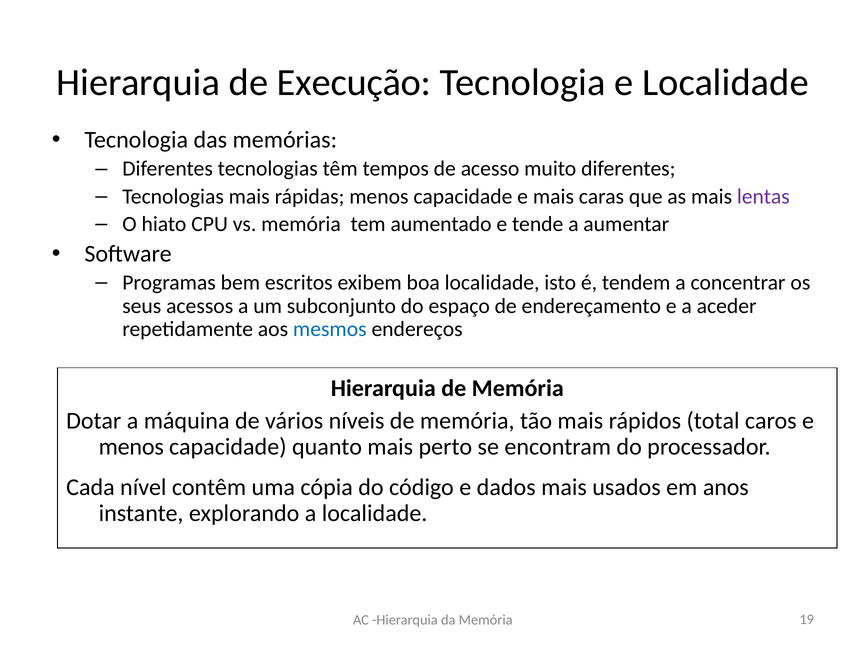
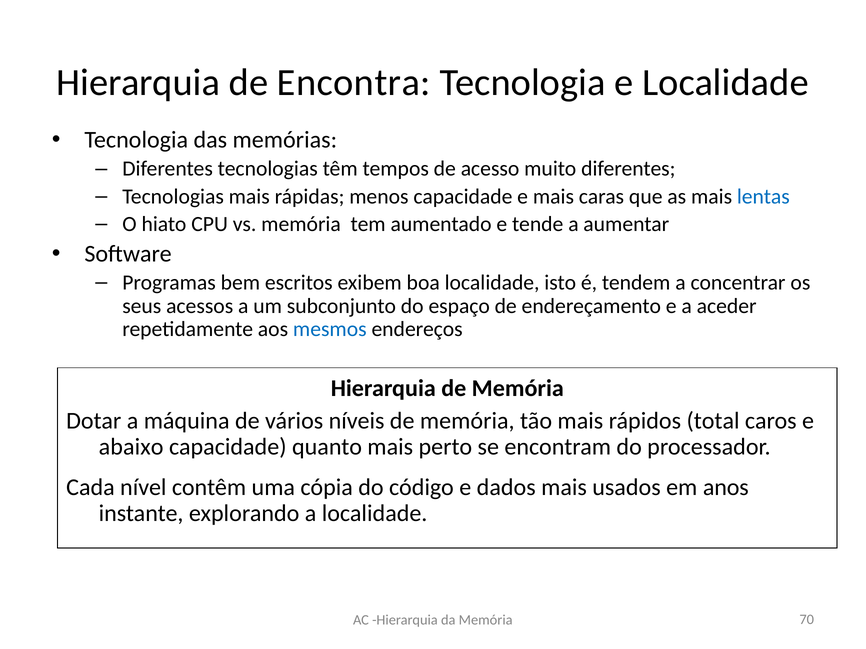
Execução: Execução -> Encontra
lentas colour: purple -> blue
menos at (131, 447): menos -> abaixo
19: 19 -> 70
